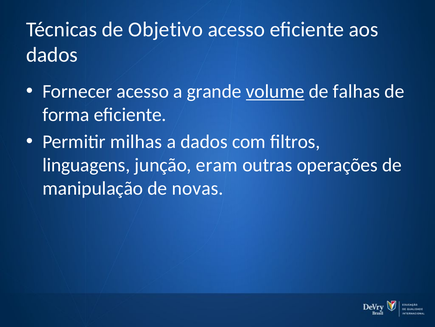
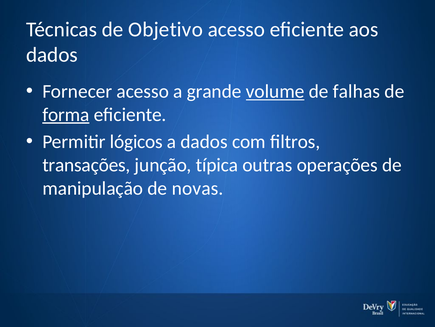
forma underline: none -> present
milhas: milhas -> lógicos
linguagens: linguagens -> transações
eram: eram -> típica
